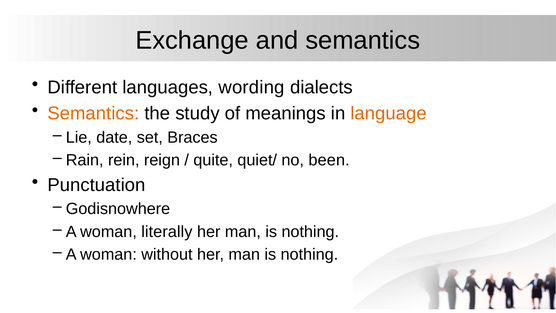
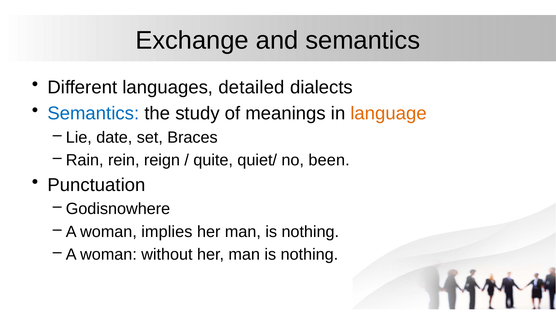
wording: wording -> detailed
Semantics at (93, 113) colour: orange -> blue
literally: literally -> implies
